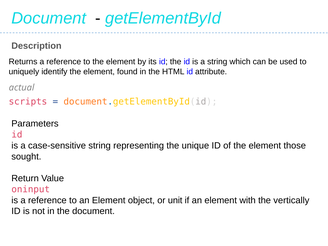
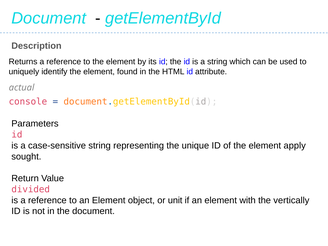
scripts: scripts -> console
those: those -> apply
oninput: oninput -> divided
